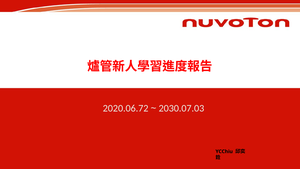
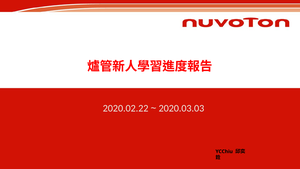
2020.06.72: 2020.06.72 -> 2020.02.22
2030.07.03: 2030.07.03 -> 2020.03.03
